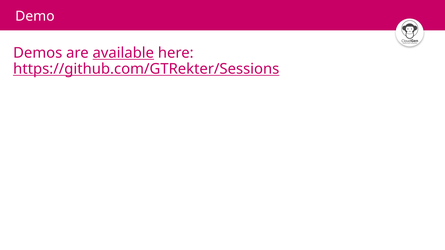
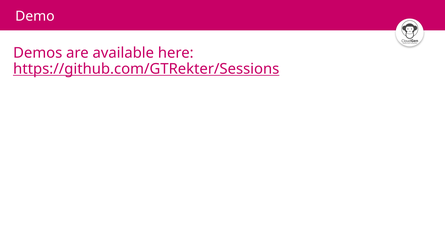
available underline: present -> none
